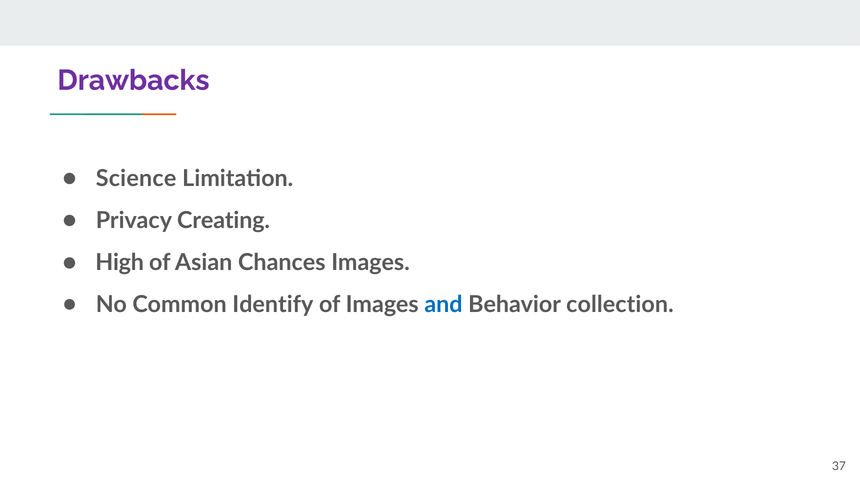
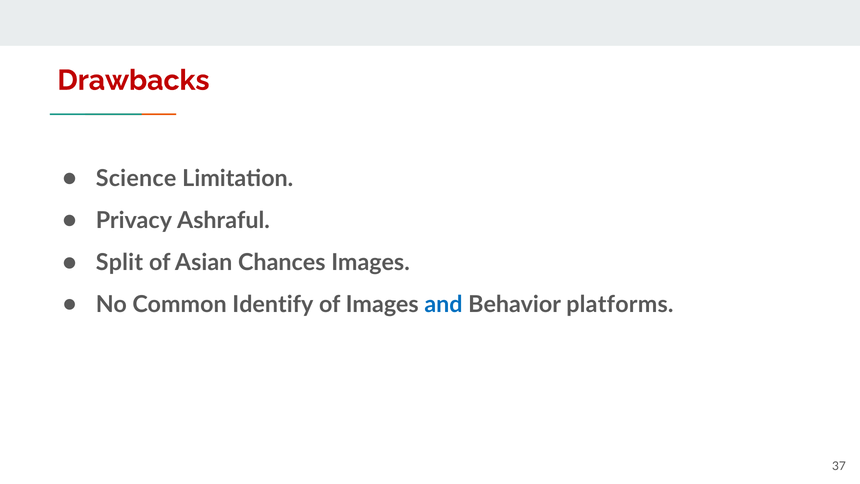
Drawbacks colour: purple -> red
Creating: Creating -> Ashraful
High: High -> Split
collection: collection -> platforms
